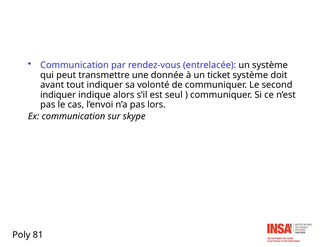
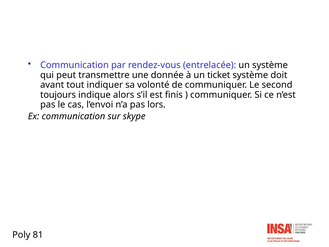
indiquer at (58, 95): indiquer -> toujours
seul: seul -> finis
